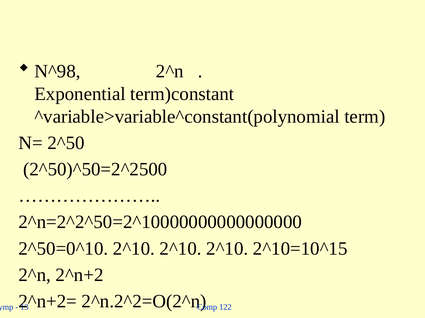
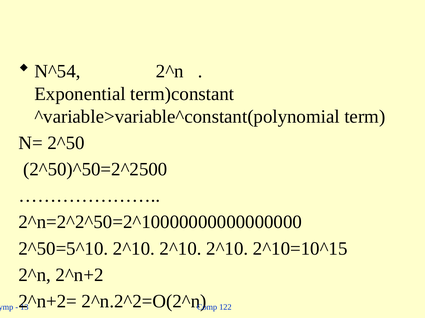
N^98: N^98 -> N^54
2^50=0^10: 2^50=0^10 -> 2^50=5^10
